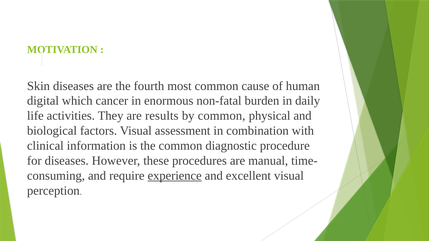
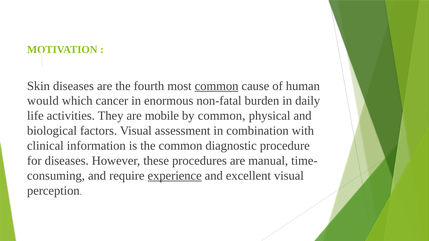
common at (217, 86) underline: none -> present
digital: digital -> would
results: results -> mobile
